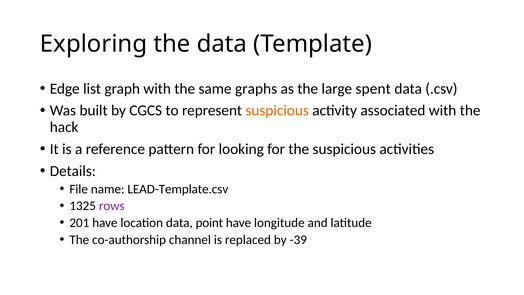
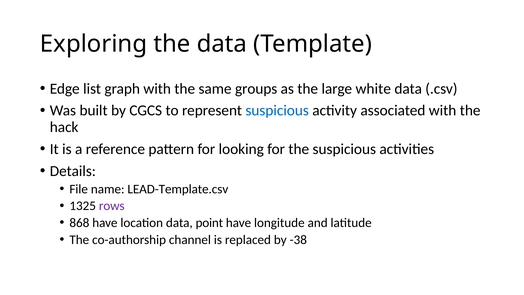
graphs: graphs -> groups
spent: spent -> white
suspicious at (277, 111) colour: orange -> blue
201: 201 -> 868
-39: -39 -> -38
